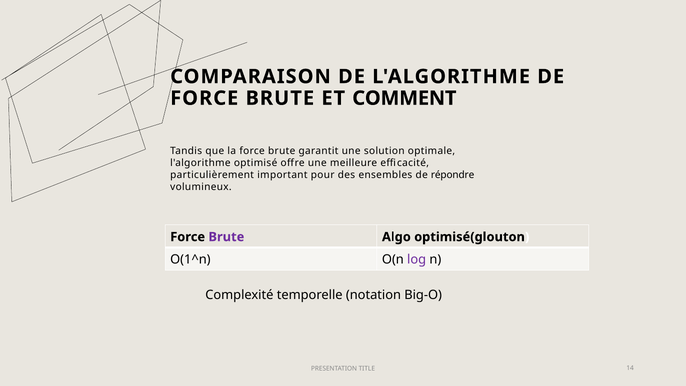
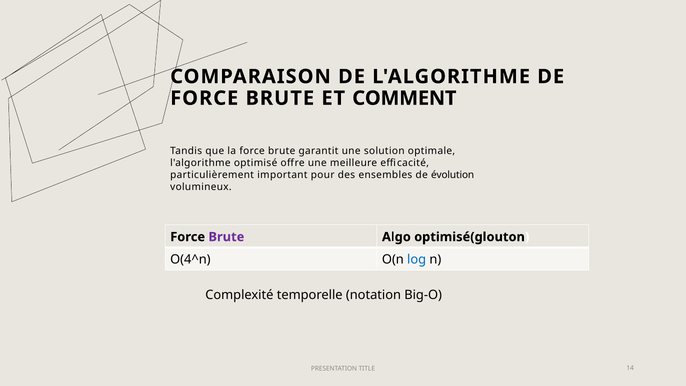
répondre: répondre -> évolution
O(1^n: O(1^n -> O(4^n
log colour: purple -> blue
